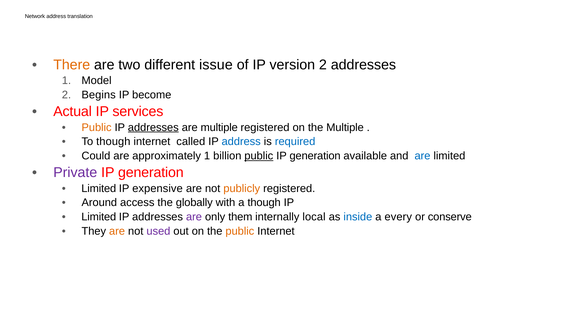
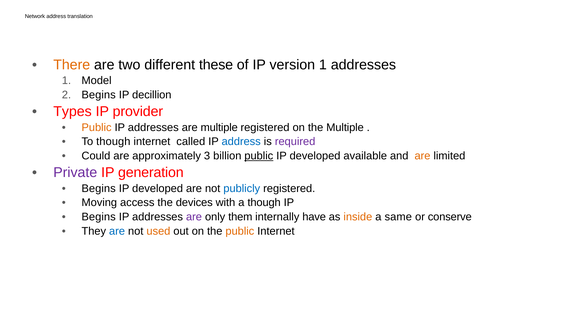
issue: issue -> these
version 2: 2 -> 1
become: become -> decillion
Actual: Actual -> Types
services: services -> provider
addresses at (153, 127) underline: present -> none
required colour: blue -> purple
approximately 1: 1 -> 3
generation at (315, 156): generation -> developed
are at (422, 156) colour: blue -> orange
Limited at (99, 188): Limited -> Begins
expensive at (157, 188): expensive -> developed
publicly colour: orange -> blue
Around: Around -> Moving
globally: globally -> devices
Limited at (99, 216): Limited -> Begins
local: local -> have
inside colour: blue -> orange
every: every -> same
are at (117, 231) colour: orange -> blue
used colour: purple -> orange
